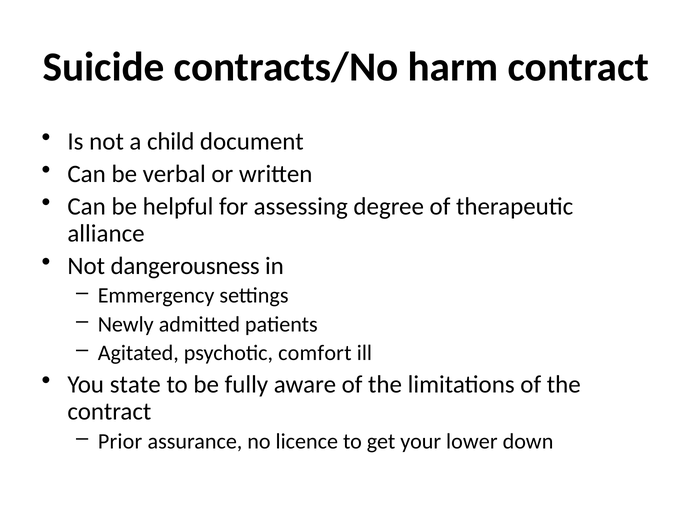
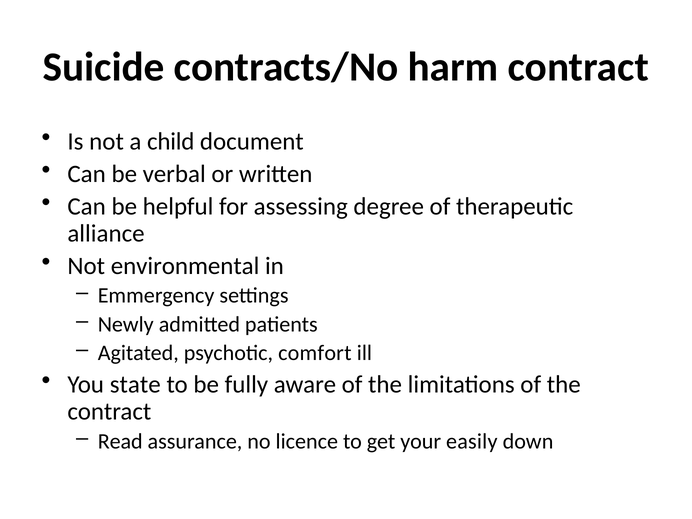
dangerousness: dangerousness -> environmental
Prior: Prior -> Read
lower: lower -> easily
